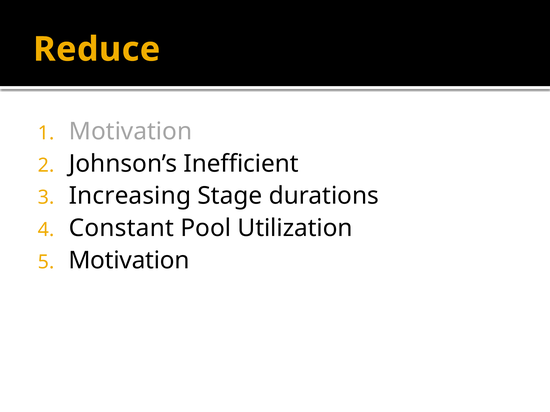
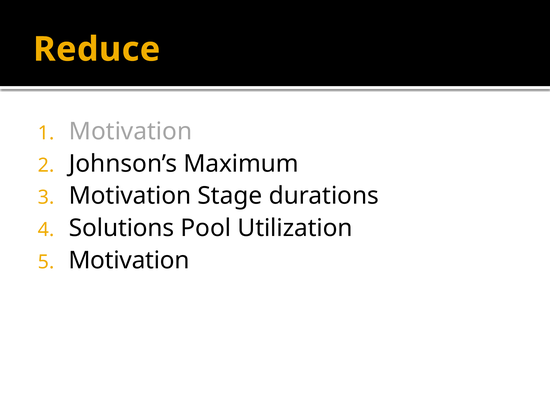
Inefficient: Inefficient -> Maximum
Increasing at (130, 196): Increasing -> Motivation
Constant: Constant -> Solutions
